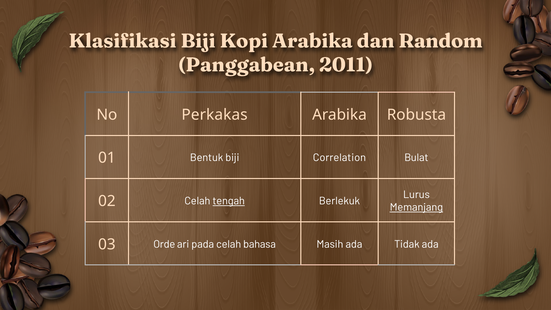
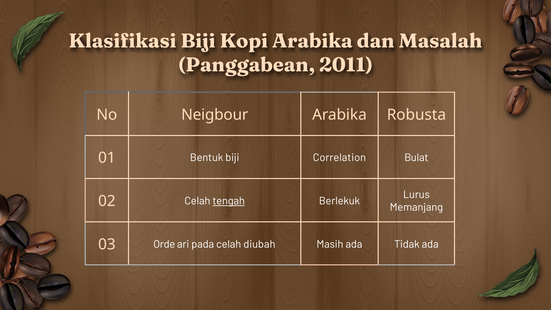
Random: Random -> Masalah
Perkakas: Perkakas -> Neigbour
Memanjang underline: present -> none
bahasa: bahasa -> diubah
